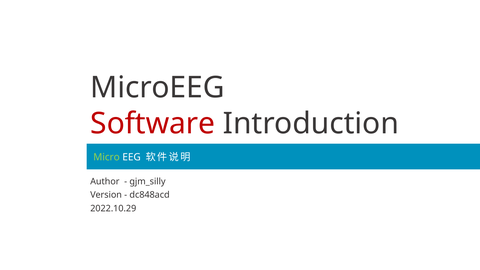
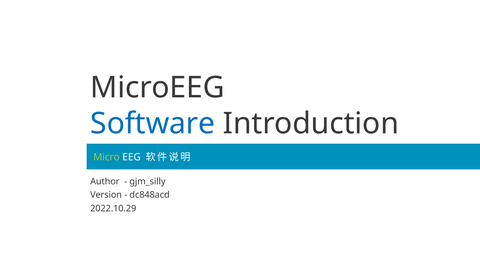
Software colour: red -> blue
